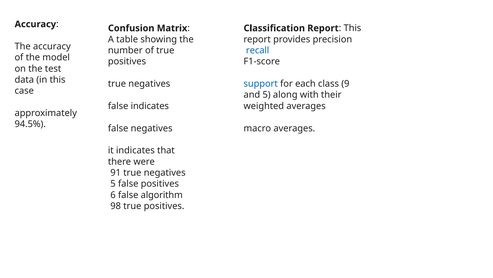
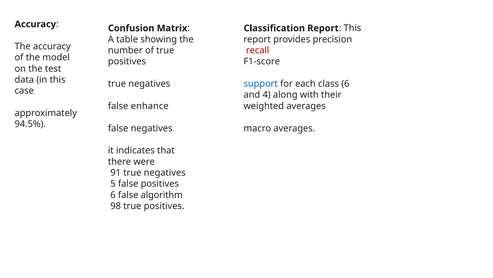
recall colour: blue -> red
class 9: 9 -> 6
and 5: 5 -> 4
false indicates: indicates -> enhance
